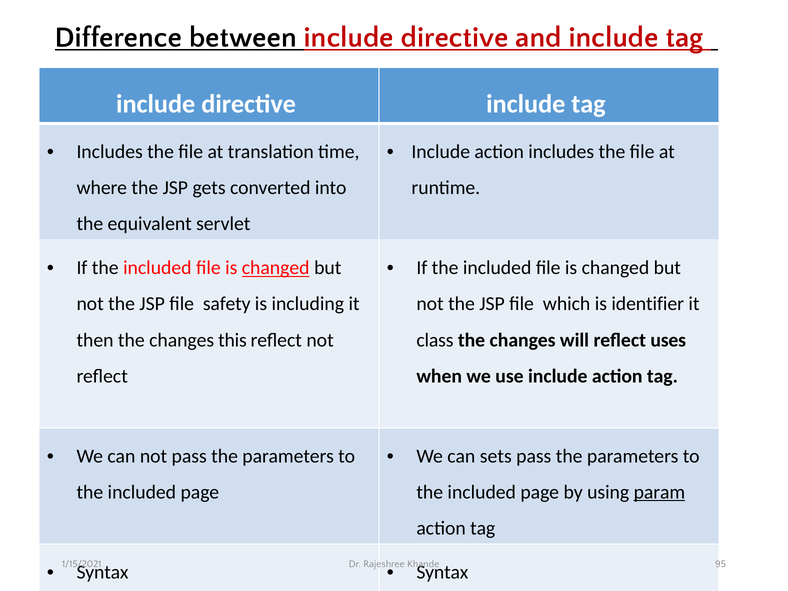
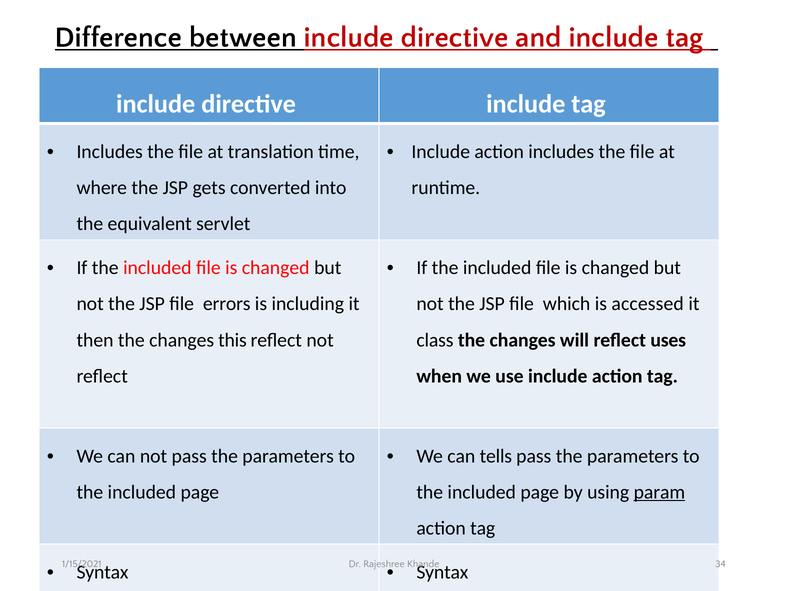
changed at (276, 268) underline: present -> none
safety: safety -> errors
identifier: identifier -> accessed
sets: sets -> tells
95: 95 -> 34
